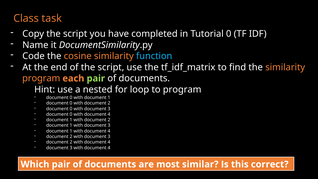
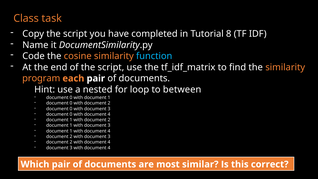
Tutorial 0: 0 -> 8
pair at (96, 78) colour: light green -> white
to program: program -> between
